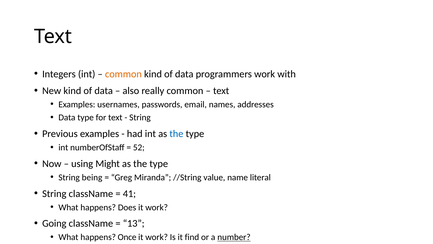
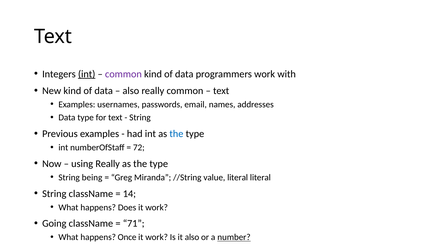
int at (87, 74) underline: none -> present
common at (123, 74) colour: orange -> purple
52: 52 -> 72
using Might: Might -> Really
value name: name -> literal
41: 41 -> 14
13: 13 -> 71
it find: find -> also
